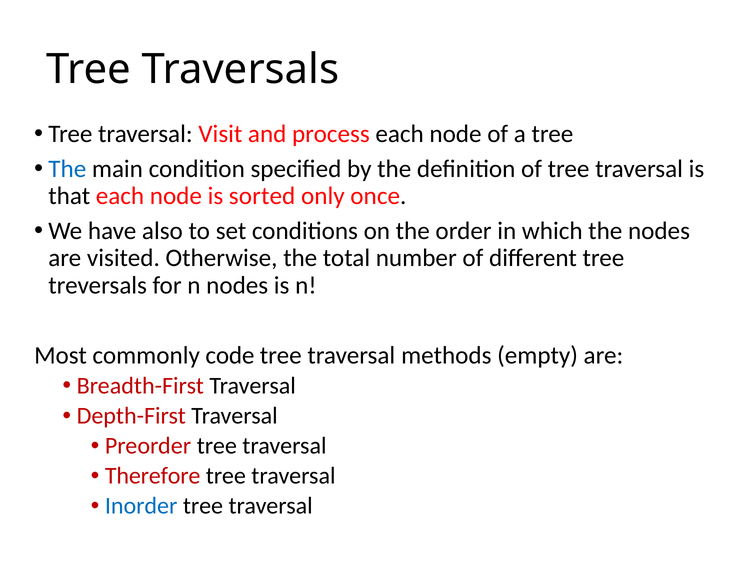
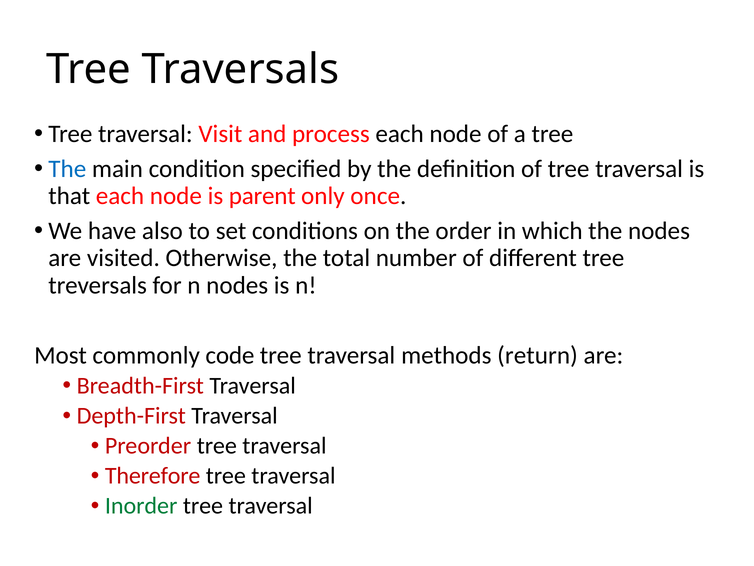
sorted: sorted -> parent
empty: empty -> return
Inorder colour: blue -> green
